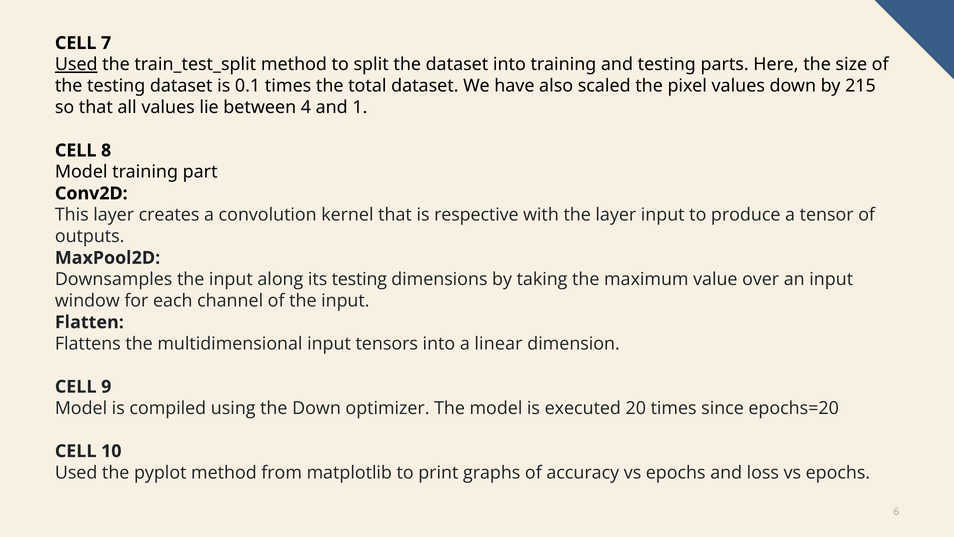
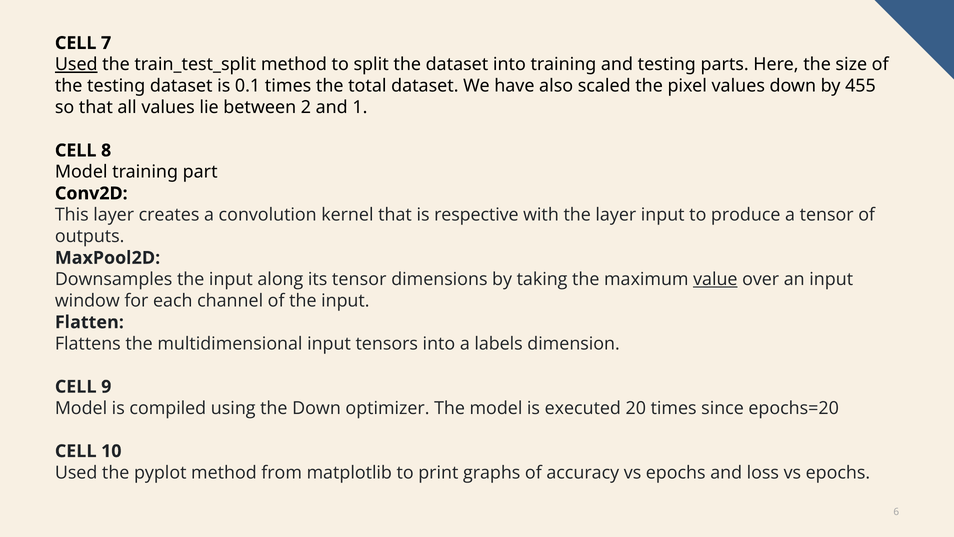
215: 215 -> 455
4: 4 -> 2
its testing: testing -> tensor
value underline: none -> present
linear: linear -> labels
